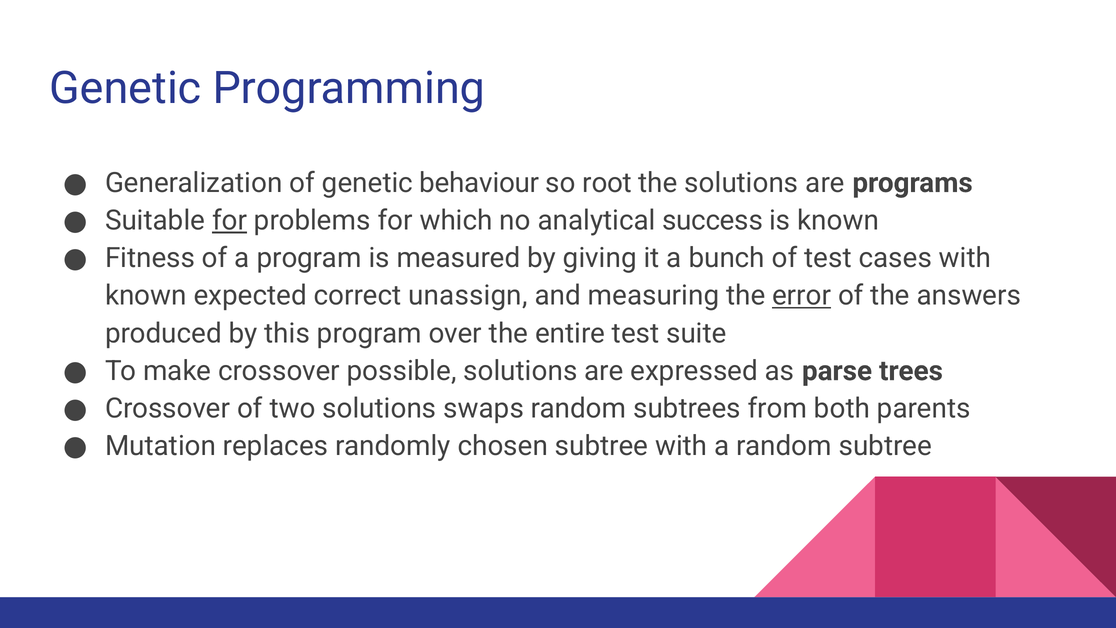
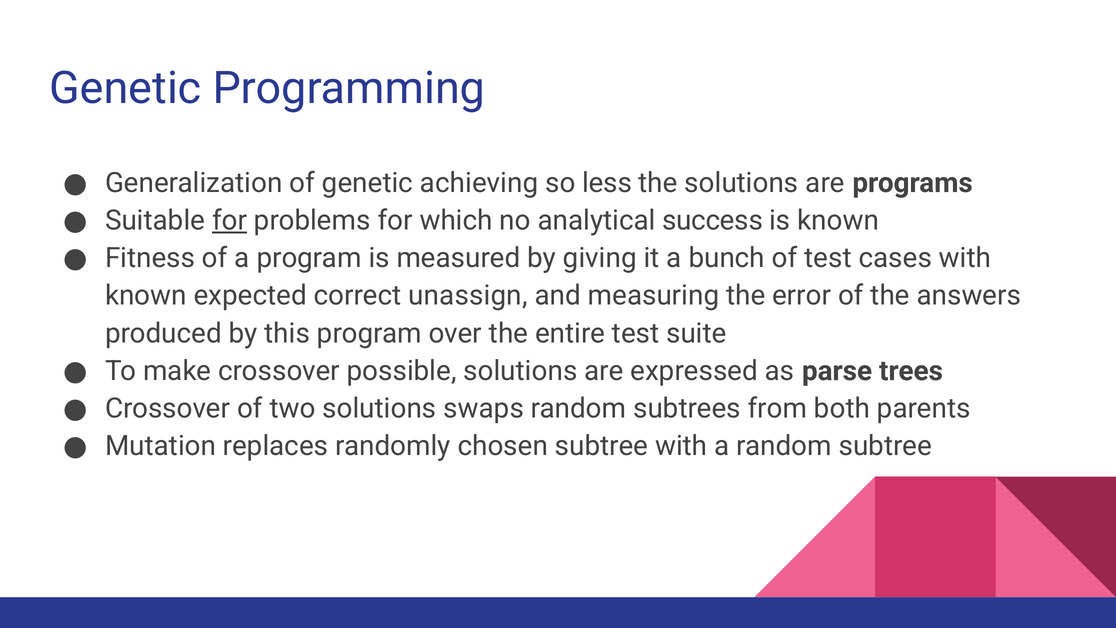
behaviour: behaviour -> achieving
root: root -> less
error underline: present -> none
